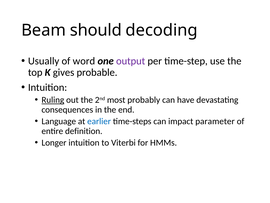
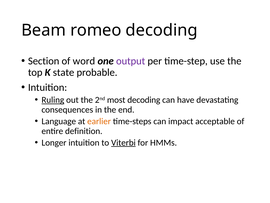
should: should -> romeo
Usually: Usually -> Section
gives: gives -> state
most probably: probably -> decoding
earlier colour: blue -> orange
parameter: parameter -> acceptable
Viterbi underline: none -> present
